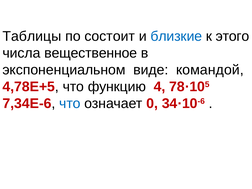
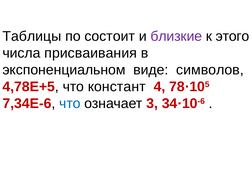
близкие colour: blue -> purple
вещественное: вещественное -> присваивания
командой: командой -> символов
функцию: функцию -> констант
0: 0 -> 3
